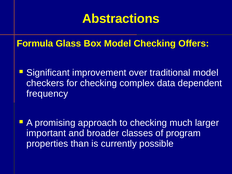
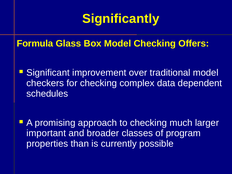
Abstractions: Abstractions -> Significantly
frequency: frequency -> schedules
